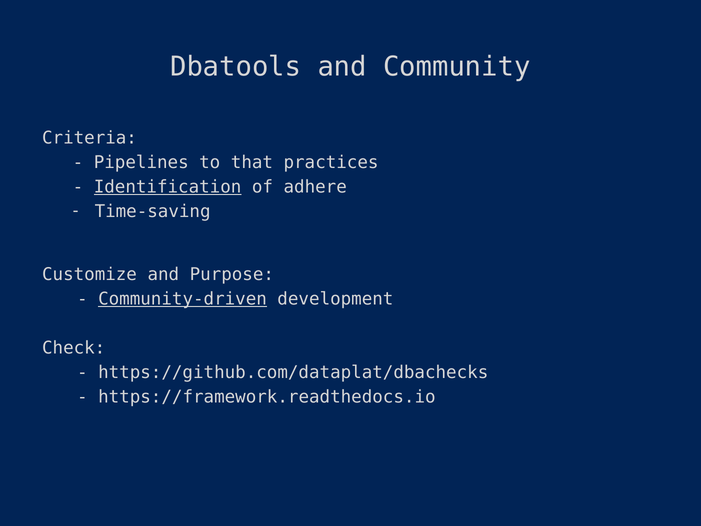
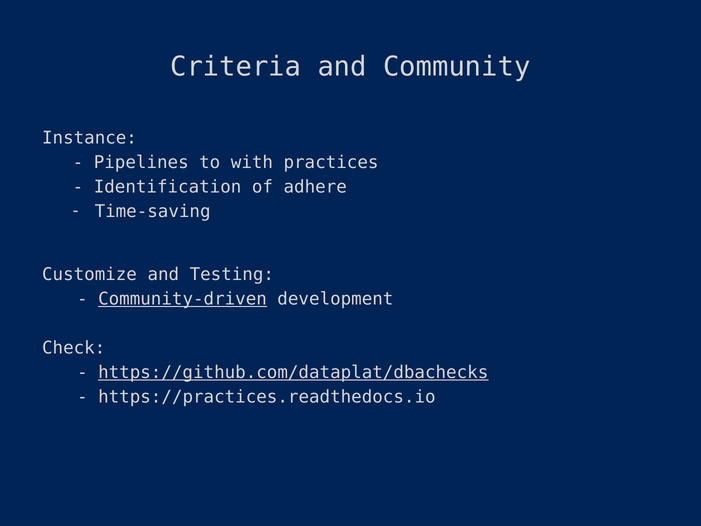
Dbatools: Dbatools -> Criteria
Criteria: Criteria -> Instance
that: that -> with
Identification underline: present -> none
Purpose: Purpose -> Testing
https://github.com/dataplat/dbachecks underline: none -> present
https://framework.readthedocs.io: https://framework.readthedocs.io -> https://practices.readthedocs.io
